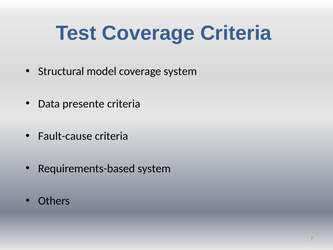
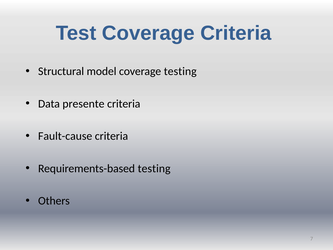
coverage system: system -> testing
Requirements-based system: system -> testing
